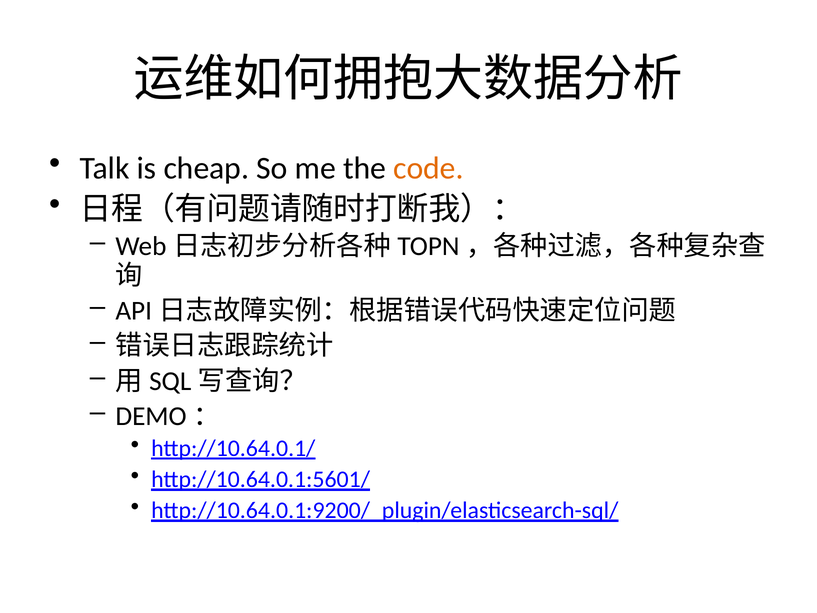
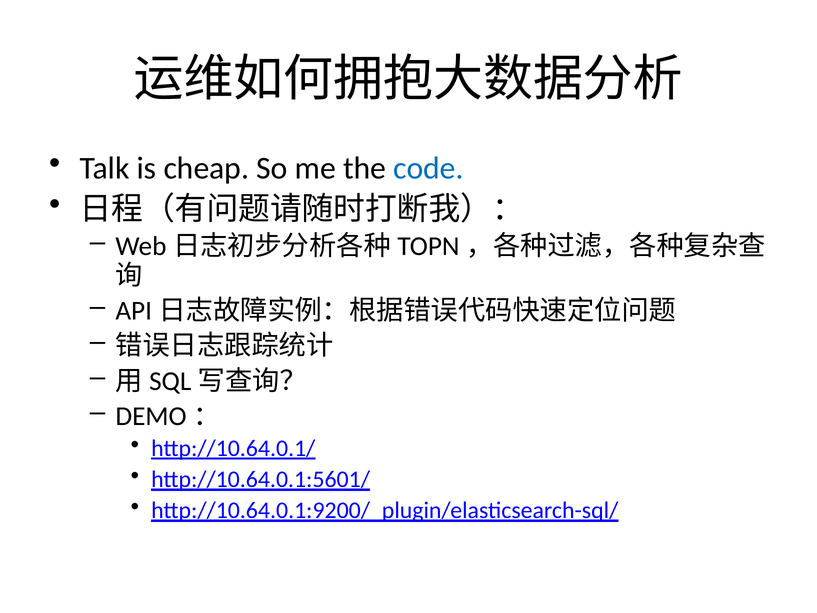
code colour: orange -> blue
